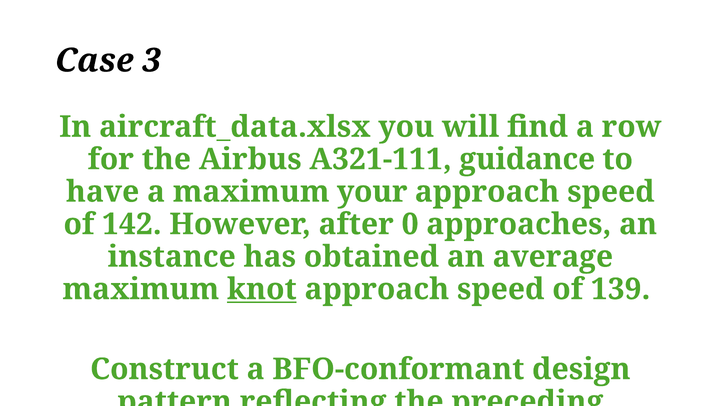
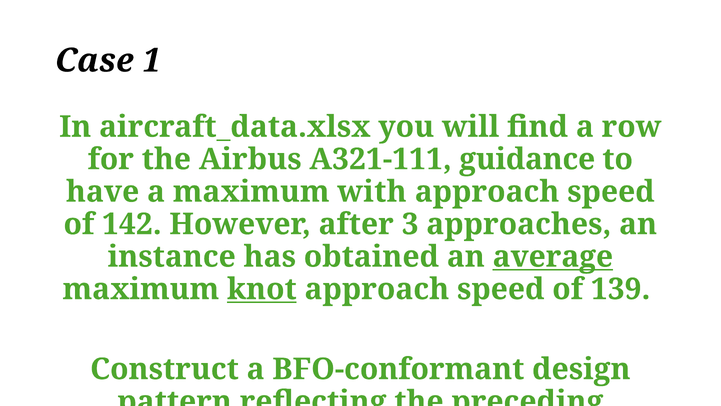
3: 3 -> 1
your: your -> with
0: 0 -> 3
average underline: none -> present
